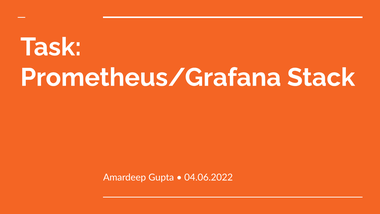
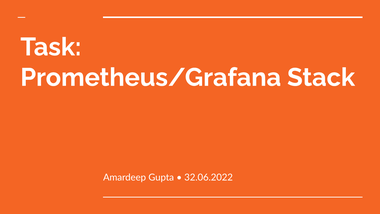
04.06.2022: 04.06.2022 -> 32.06.2022
